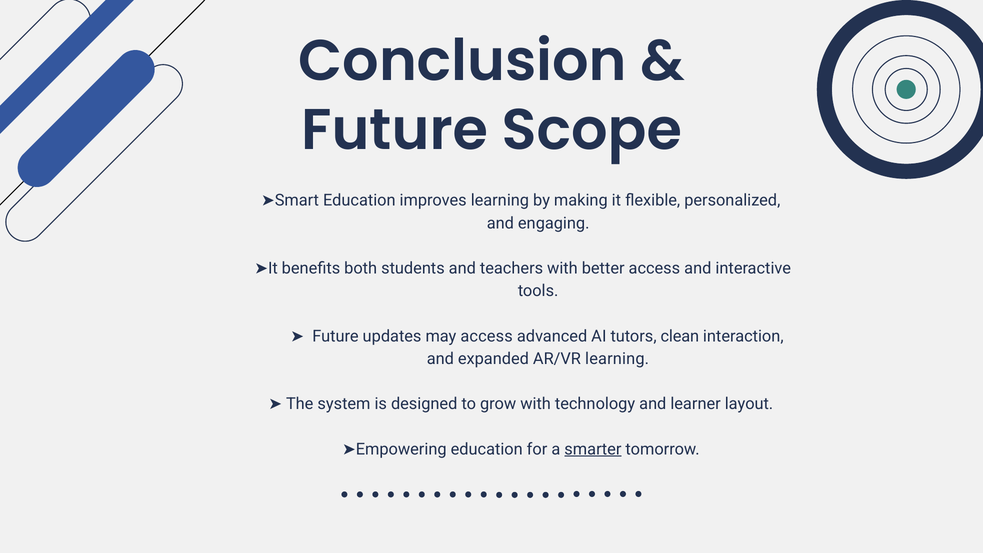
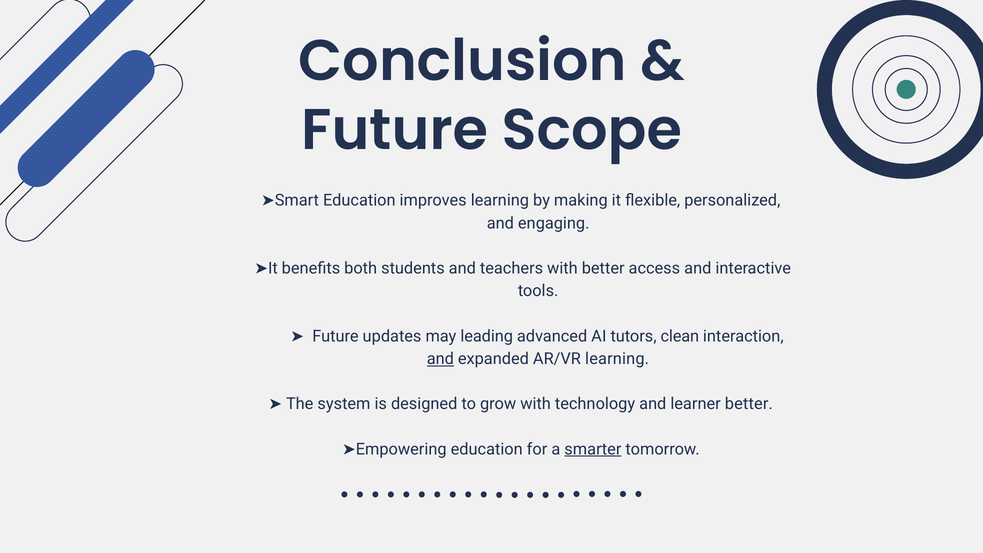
may access: access -> leading
and at (440, 359) underline: none -> present
learner layout: layout -> better
